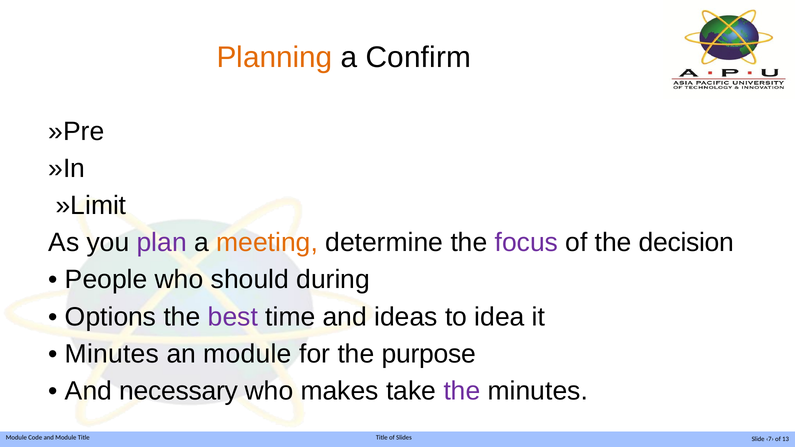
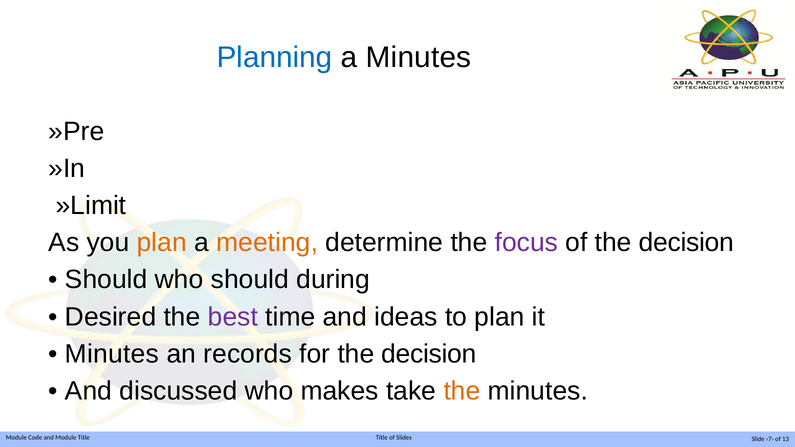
Planning colour: orange -> blue
a Confirm: Confirm -> Minutes
plan at (162, 243) colour: purple -> orange
People at (106, 280): People -> Should
Options: Options -> Desired
to idea: idea -> plan
an module: module -> records
for the purpose: purpose -> decision
necessary: necessary -> discussed
the at (462, 391) colour: purple -> orange
